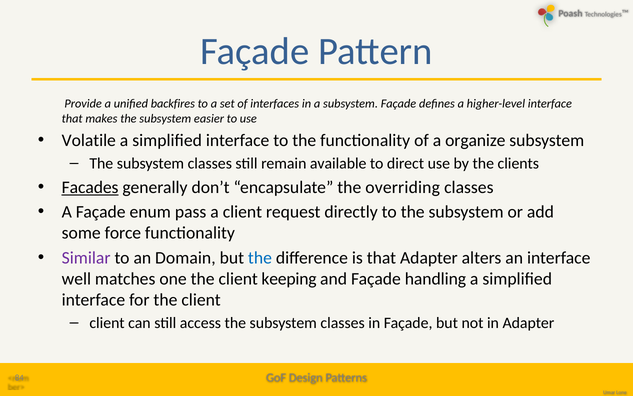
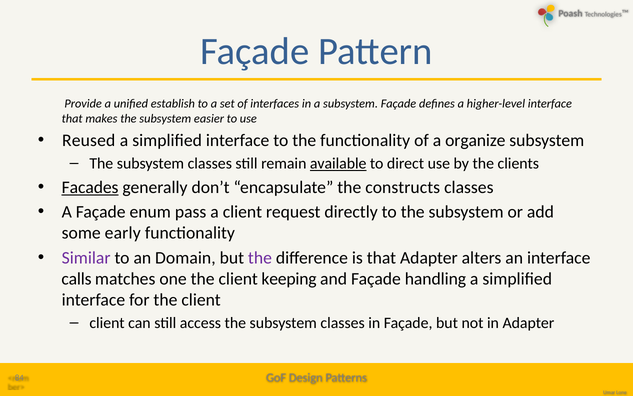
backfires: backfires -> establish
Volatile: Volatile -> Reused
available underline: none -> present
overriding: overriding -> constructs
force: force -> early
the at (260, 257) colour: blue -> purple
well: well -> calls
